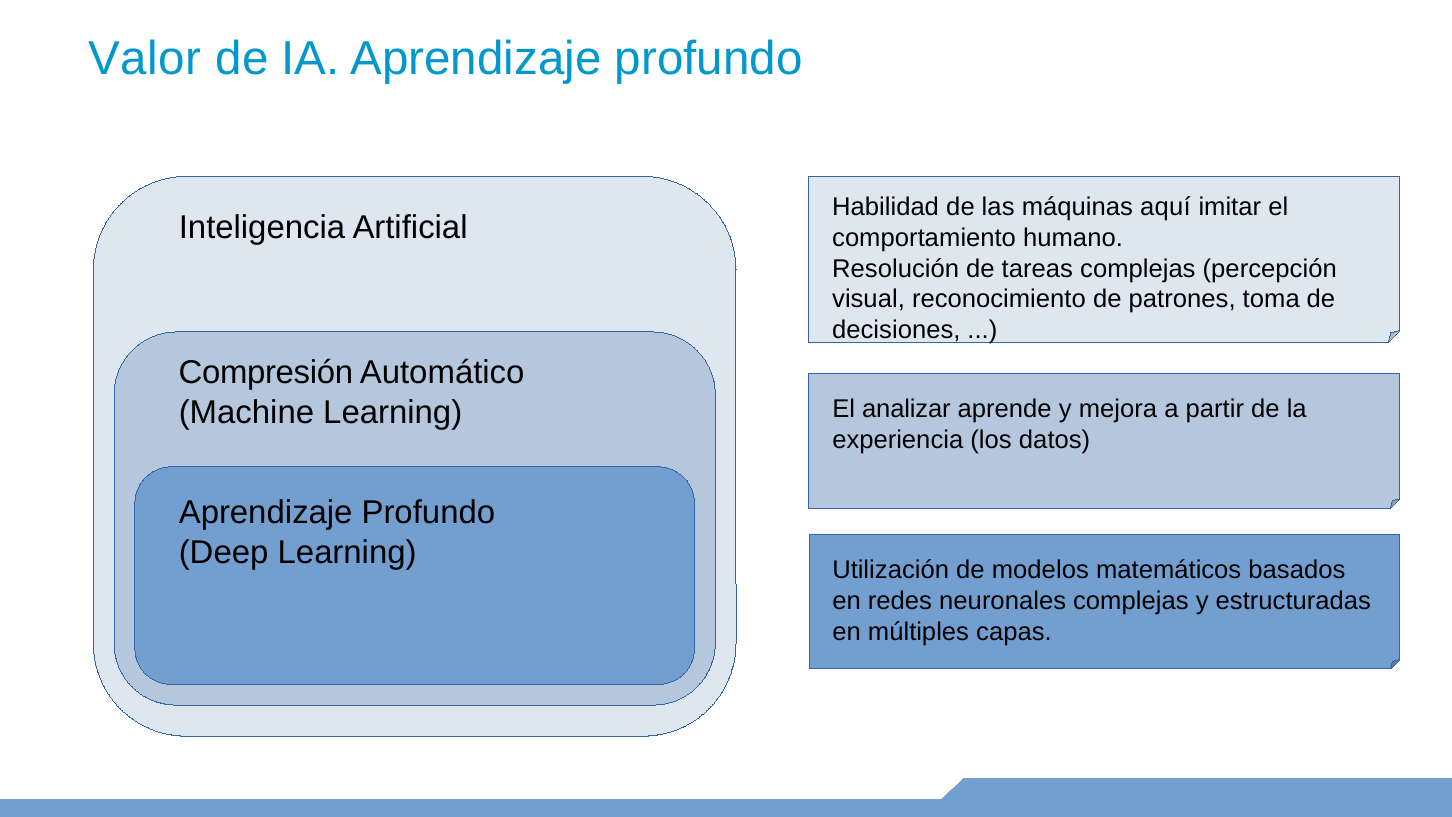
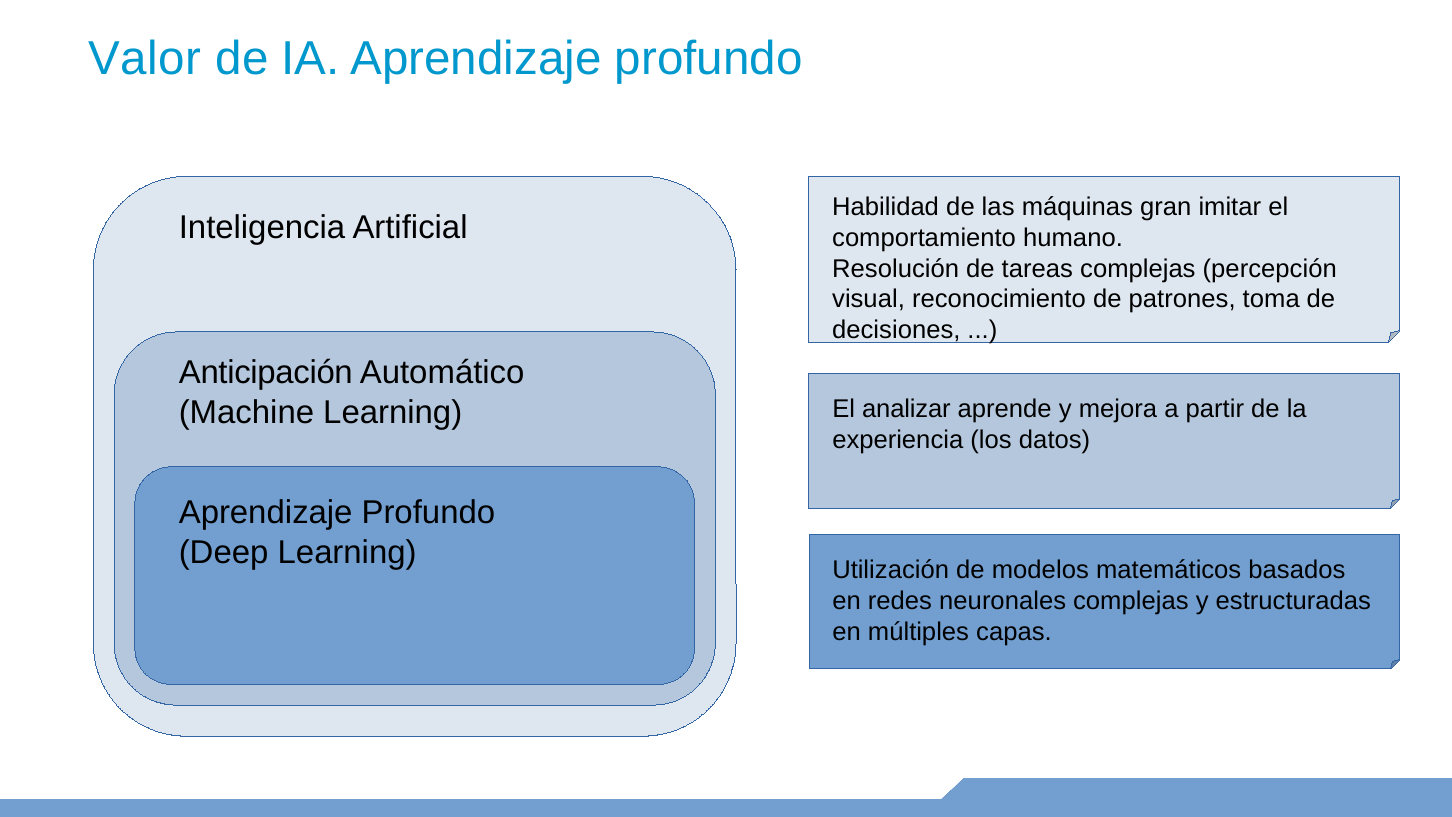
aquí: aquí -> gran
Compresión: Compresión -> Anticipación
